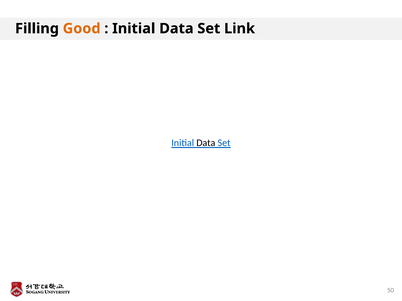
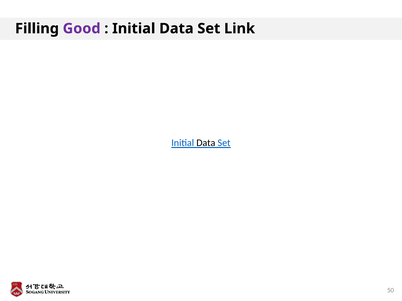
Good colour: orange -> purple
